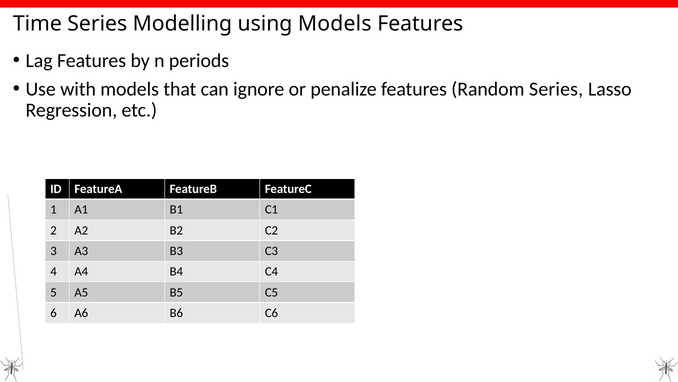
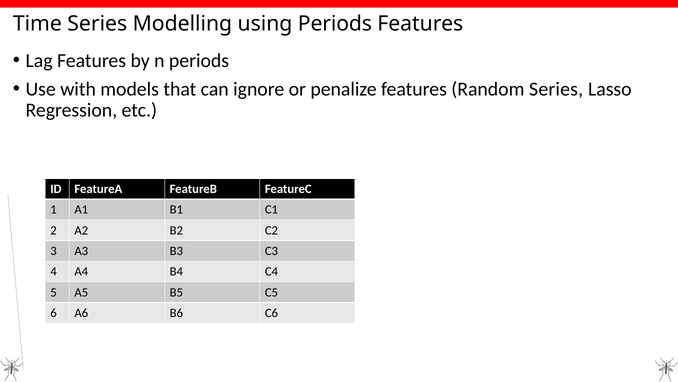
using Models: Models -> Periods
